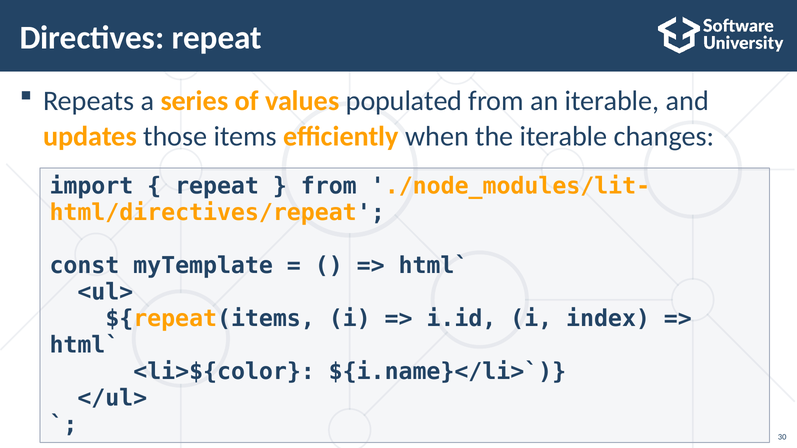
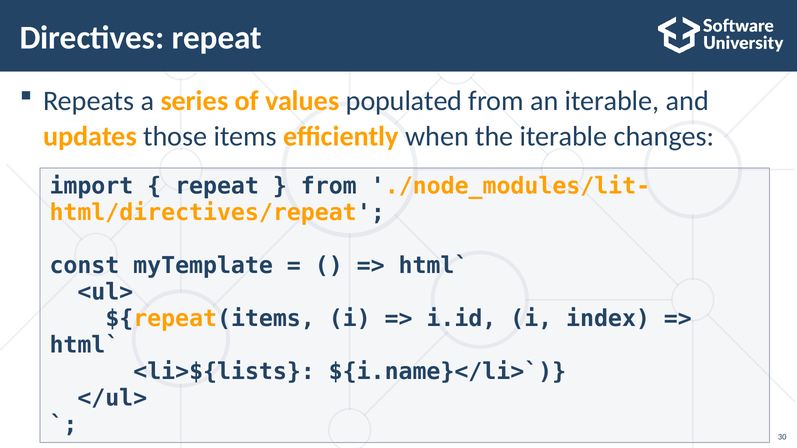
<li>${color: <li>${color -> <li>${lists
